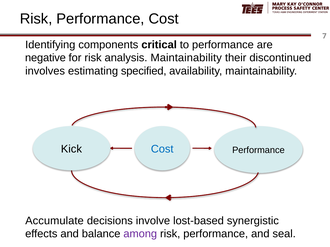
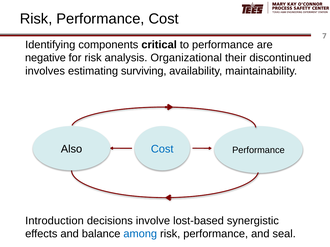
analysis Maintainability: Maintainability -> Organizational
specified: specified -> surviving
Kick: Kick -> Also
Accumulate: Accumulate -> Introduction
among colour: purple -> blue
